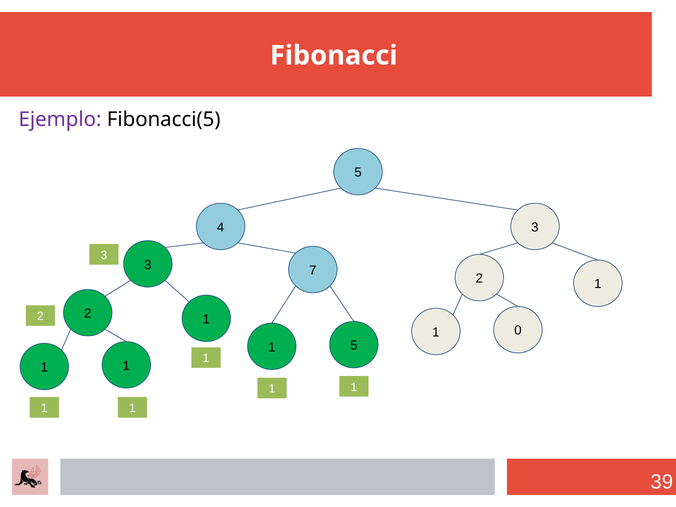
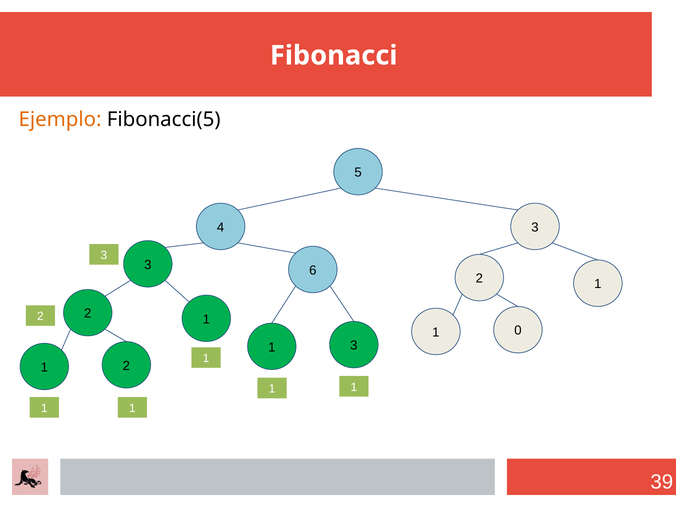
Ejemplo colour: purple -> orange
7: 7 -> 6
5 at (354, 346): 5 -> 3
1 at (126, 366): 1 -> 2
